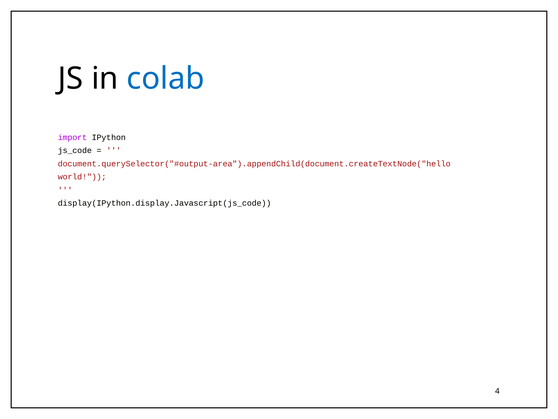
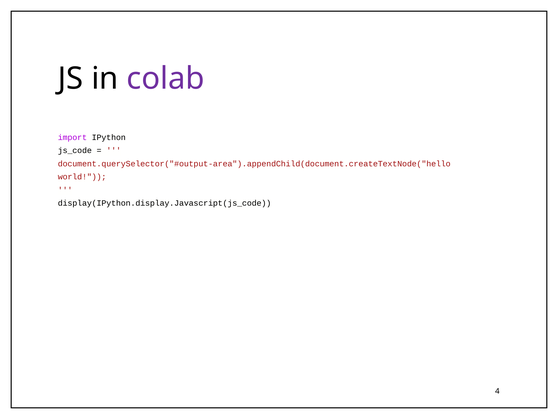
colab colour: blue -> purple
